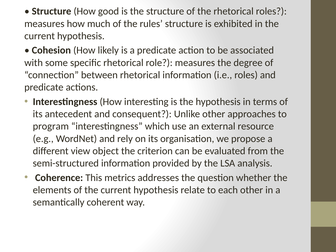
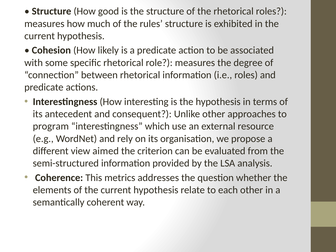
object: object -> aimed
